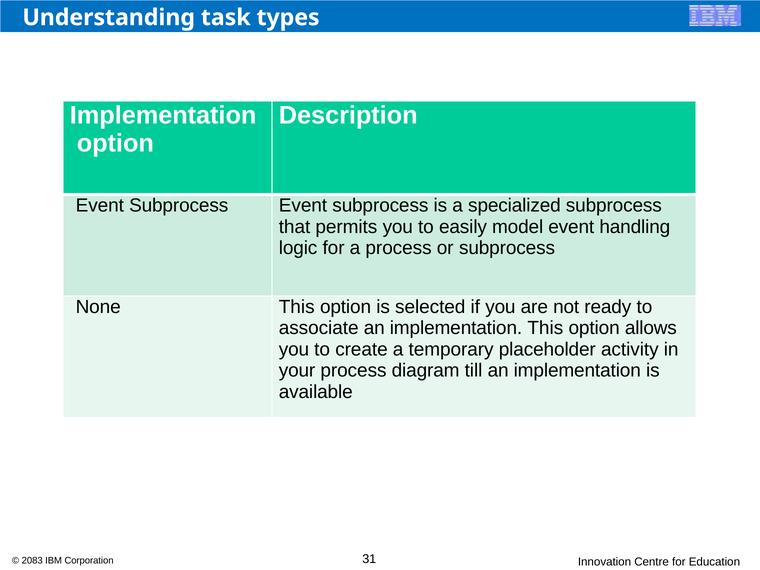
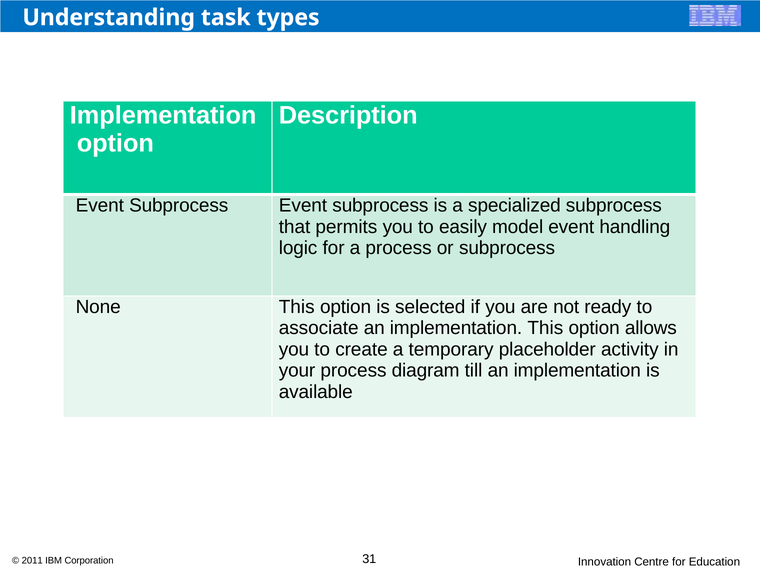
2083: 2083 -> 2011
